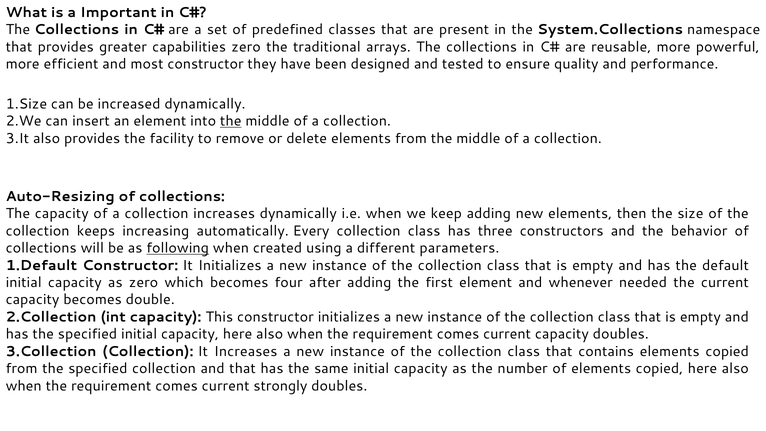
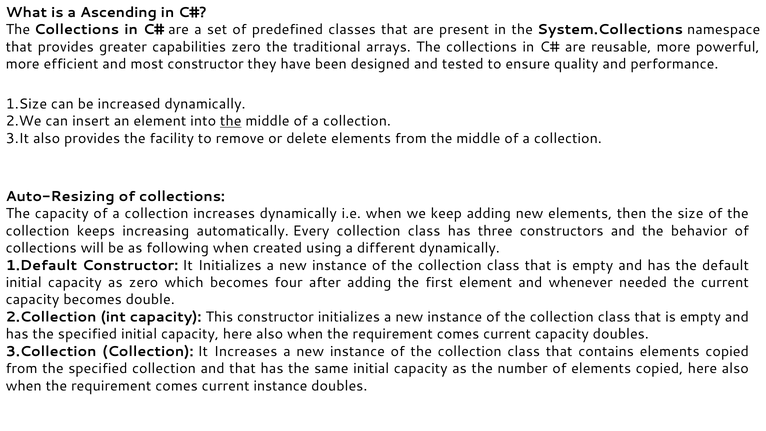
Important: Important -> Ascending
following underline: present -> none
different parameters: parameters -> dynamically
current strongly: strongly -> instance
